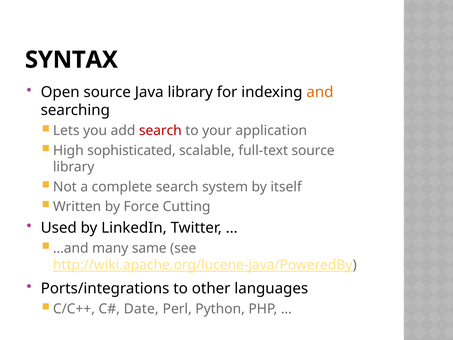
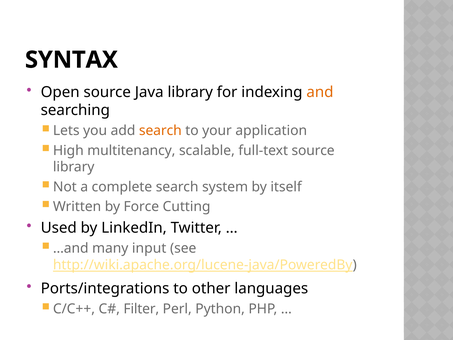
search at (160, 131) colour: red -> orange
sophisticated: sophisticated -> multitenancy
same: same -> input
Date: Date -> Filter
